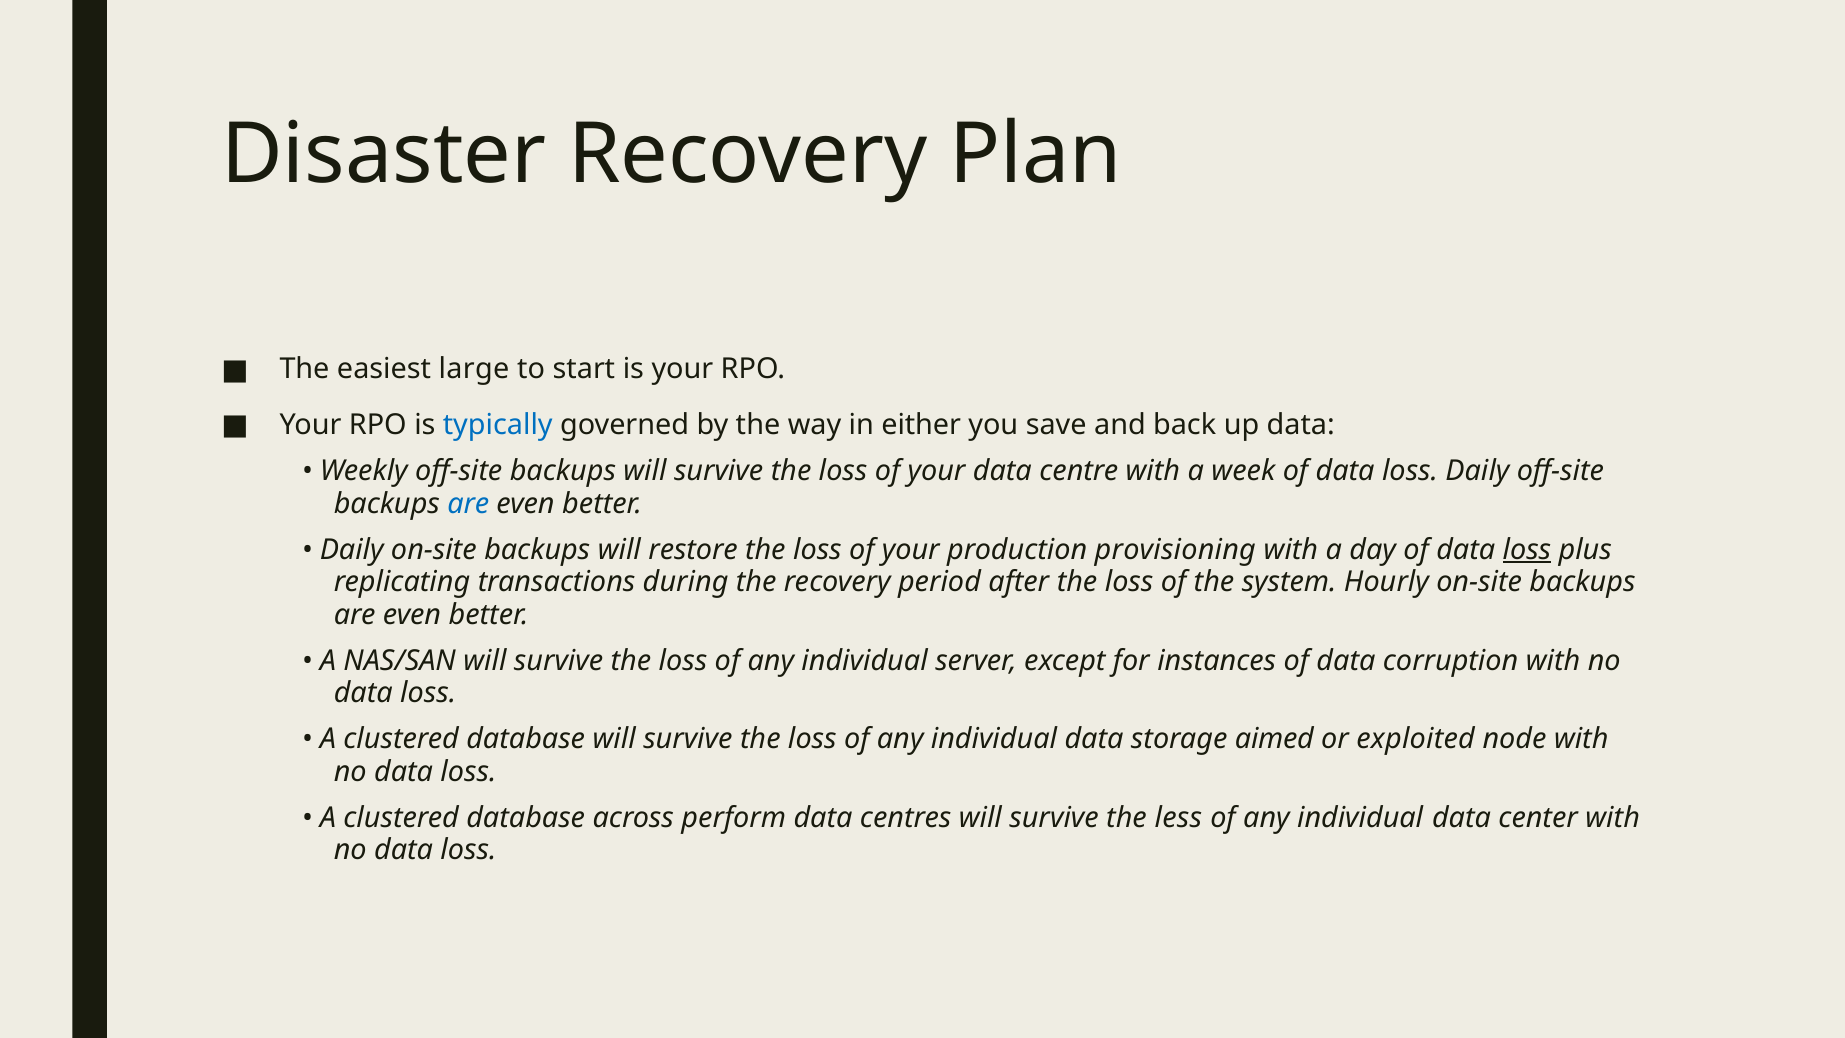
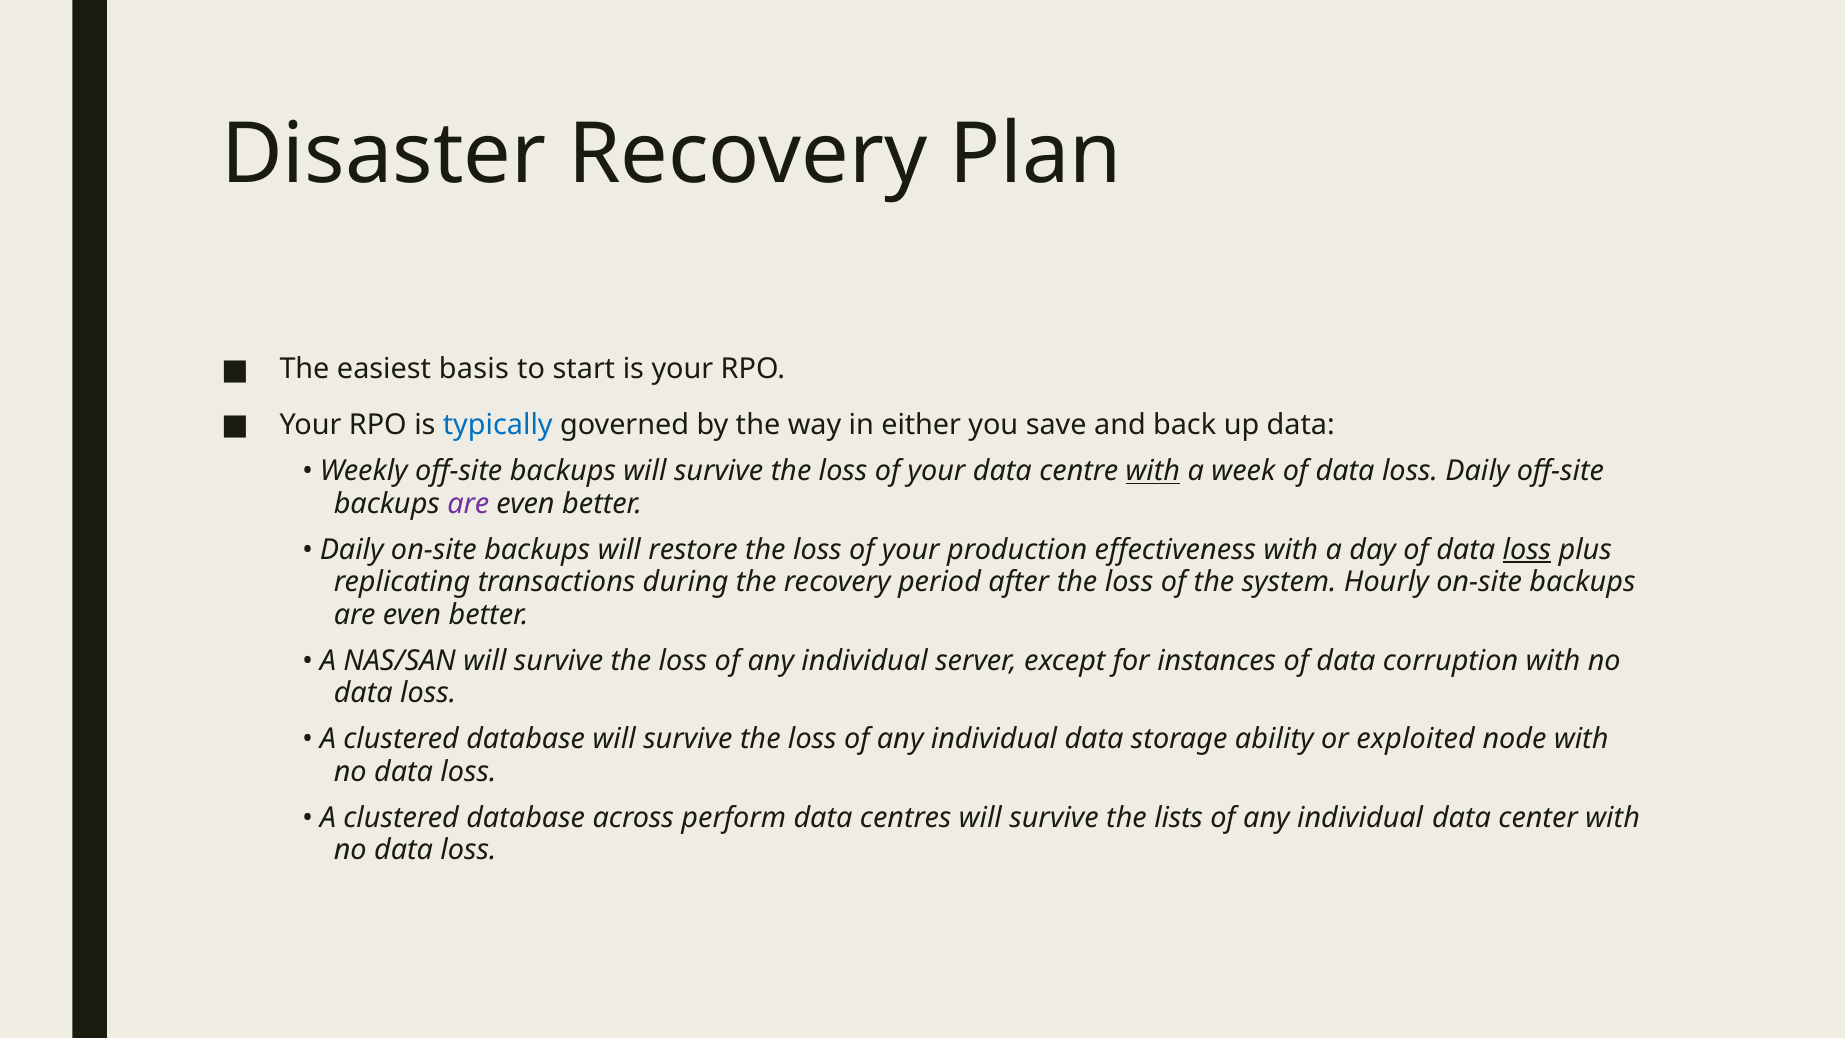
large: large -> basis
with at (1153, 471) underline: none -> present
are at (468, 504) colour: blue -> purple
provisioning: provisioning -> effectiveness
aimed: aimed -> ability
less: less -> lists
